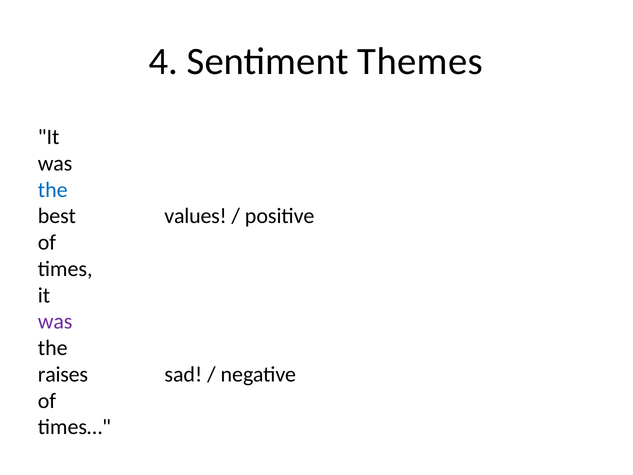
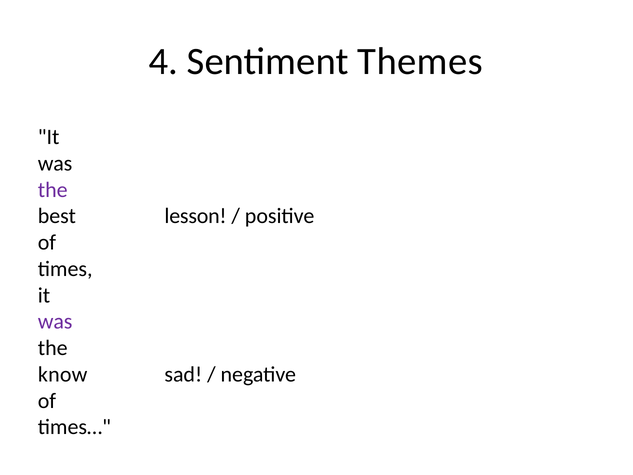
the at (53, 190) colour: blue -> purple
values: values -> lesson
raises: raises -> know
